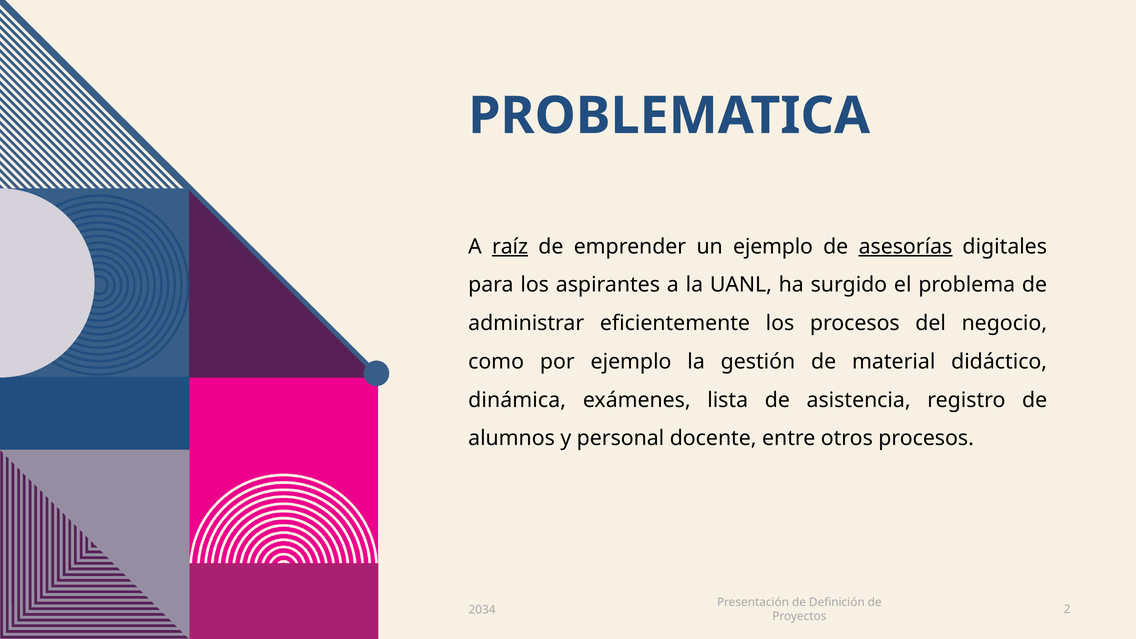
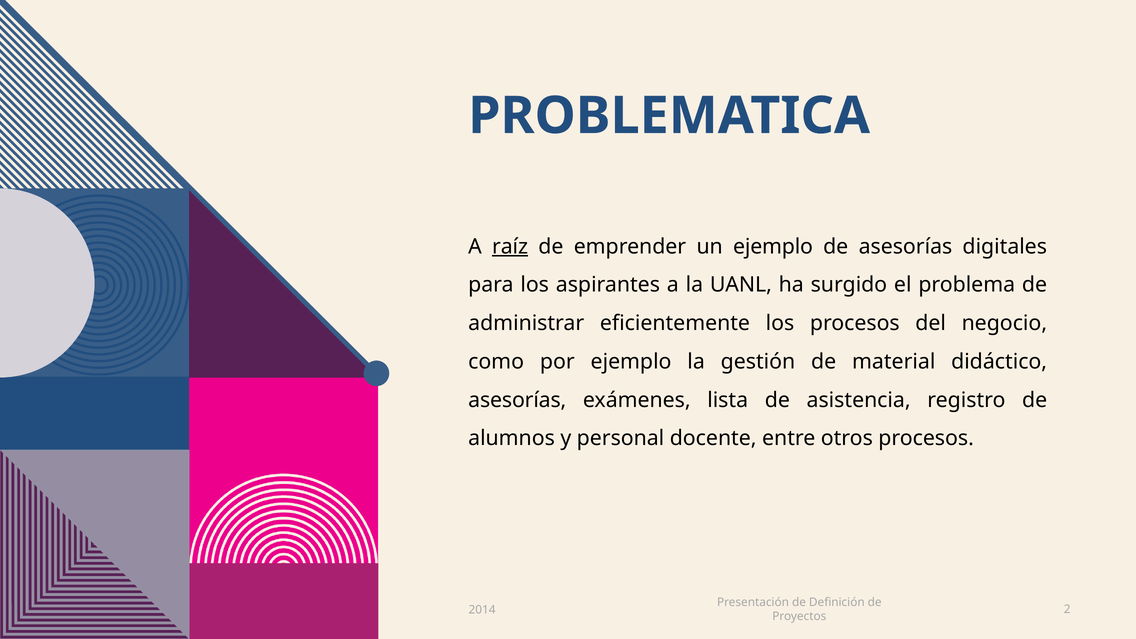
asesorías at (905, 247) underline: present -> none
dinámica at (517, 400): dinámica -> asesorías
2034: 2034 -> 2014
